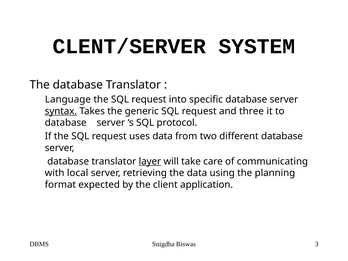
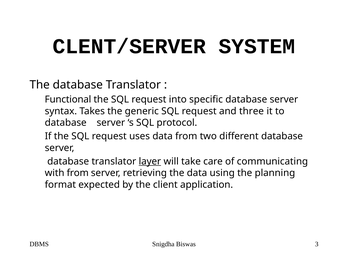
Language: Language -> Functional
syntax underline: present -> none
with local: local -> from
